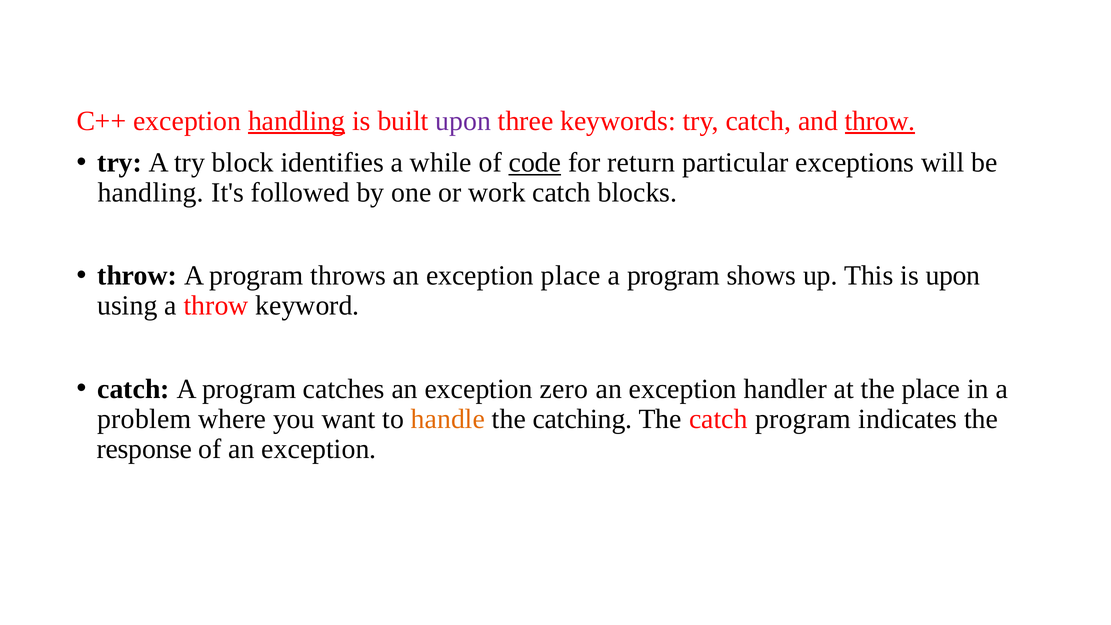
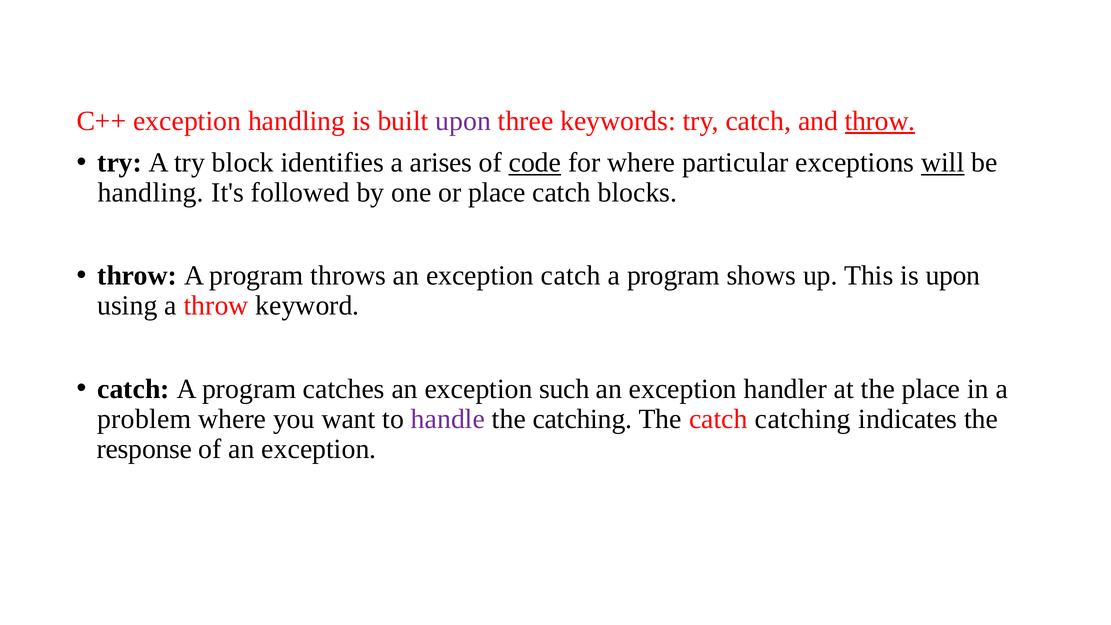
handling at (297, 121) underline: present -> none
while: while -> arises
for return: return -> where
will underline: none -> present
or work: work -> place
exception place: place -> catch
zero: zero -> such
handle colour: orange -> purple
catch program: program -> catching
